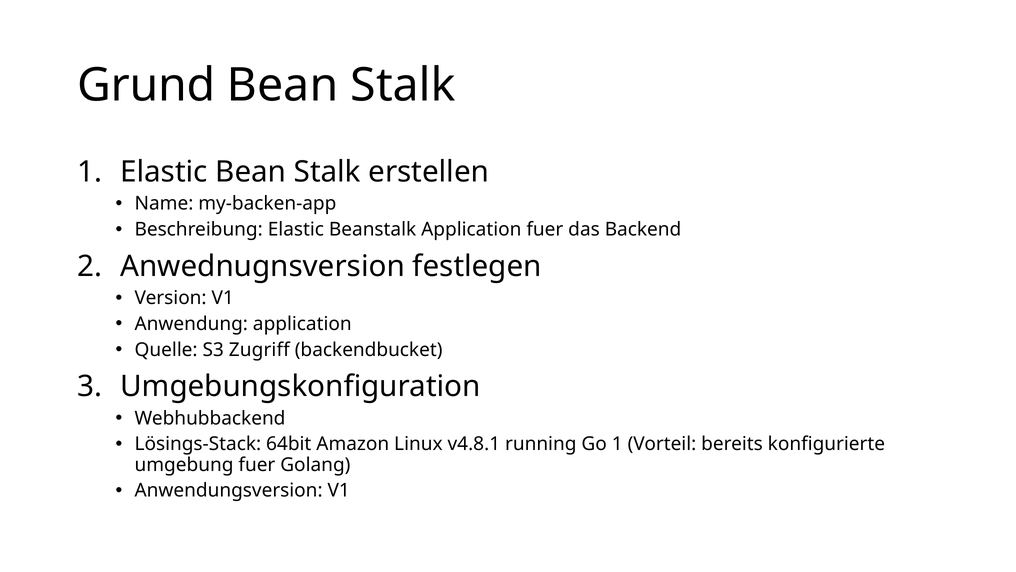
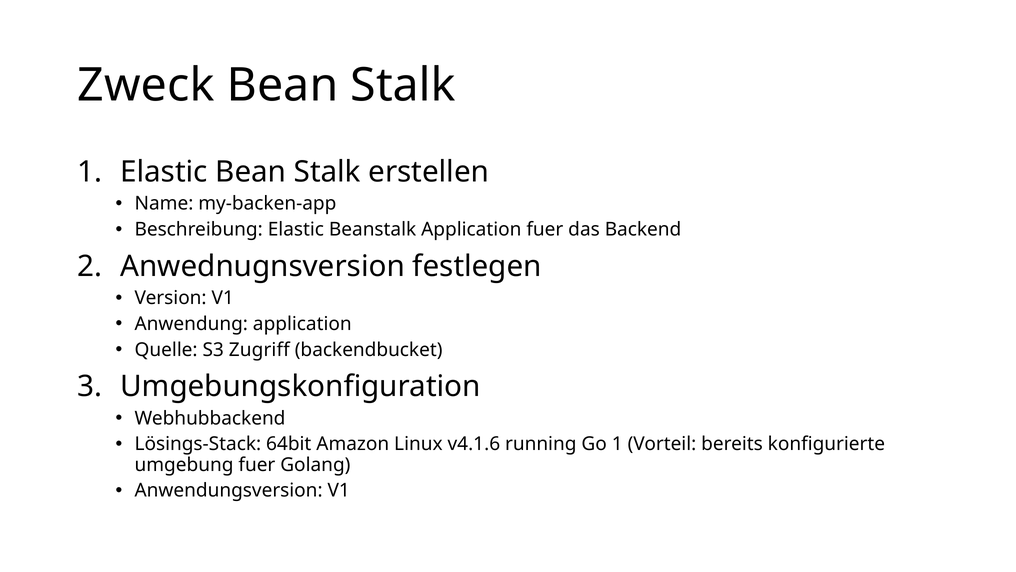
Grund: Grund -> Zweck
v4.8.1: v4.8.1 -> v4.1.6
